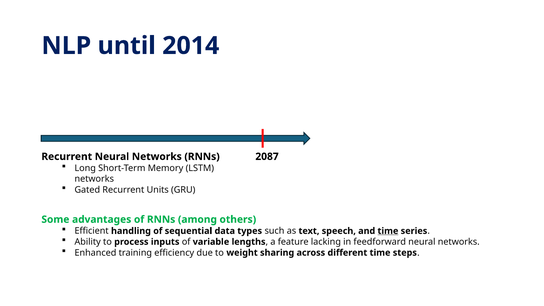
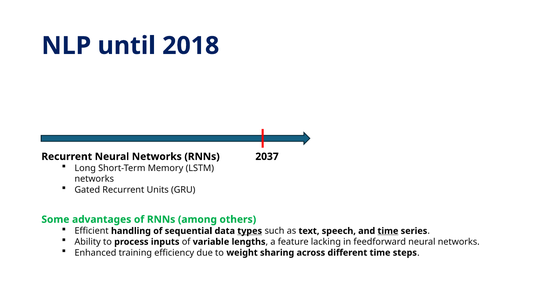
2014: 2014 -> 2018
2087: 2087 -> 2037
types underline: none -> present
